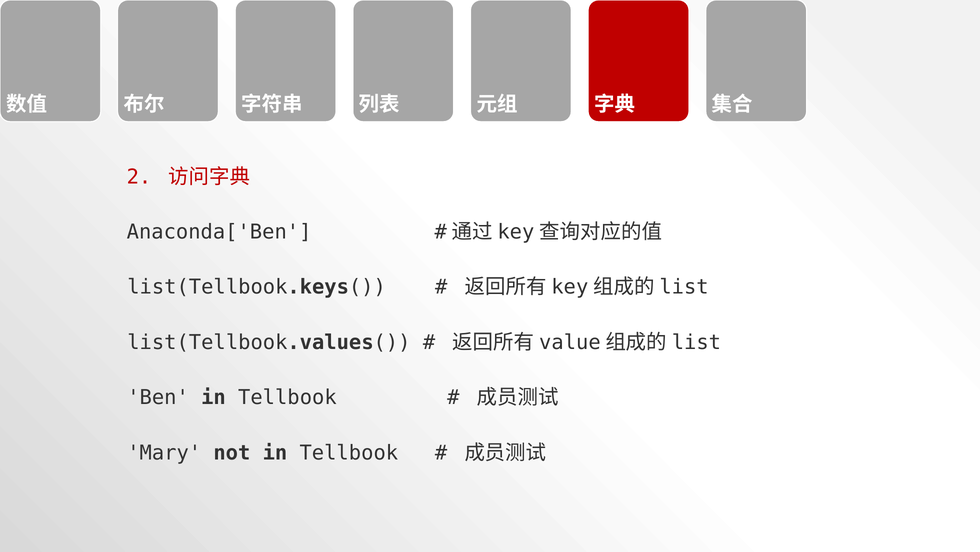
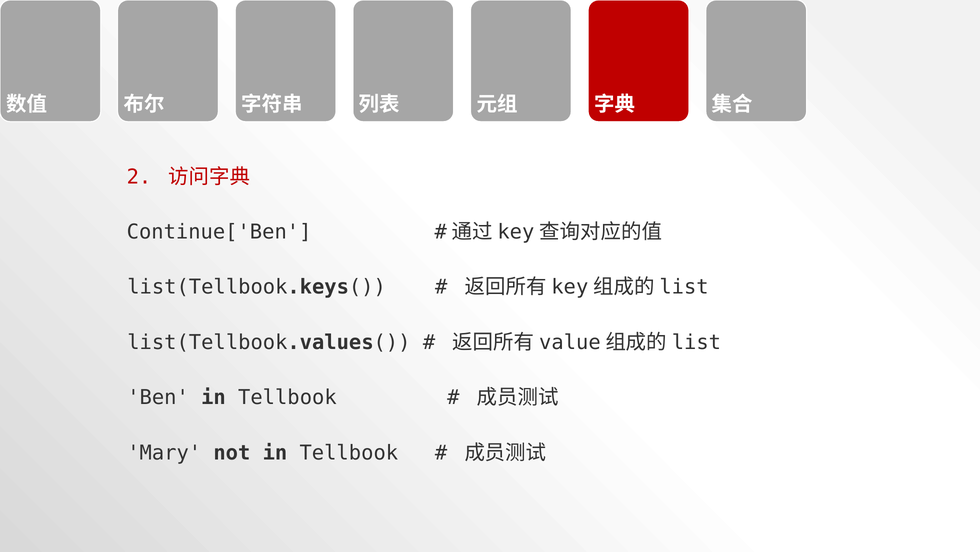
Anaconda['Ben: Anaconda['Ben -> Continue['Ben
